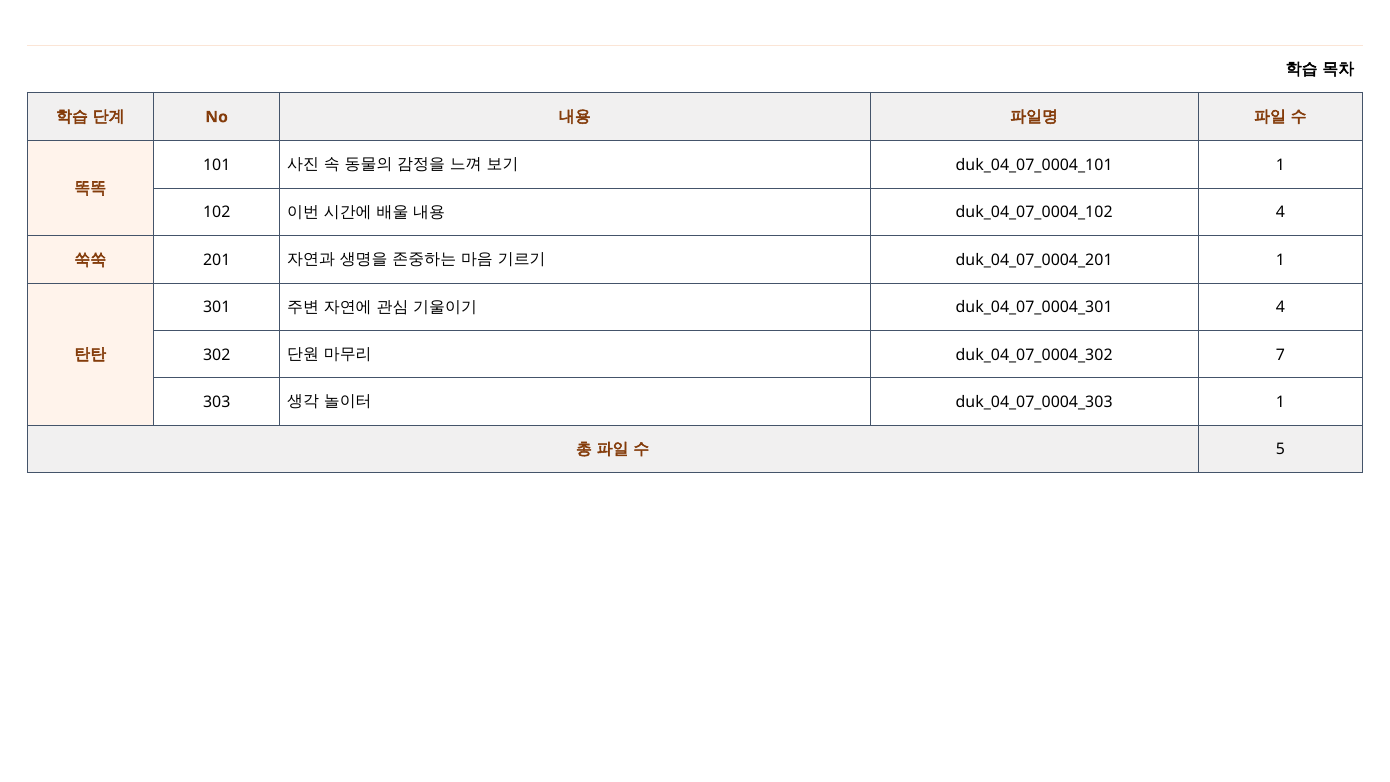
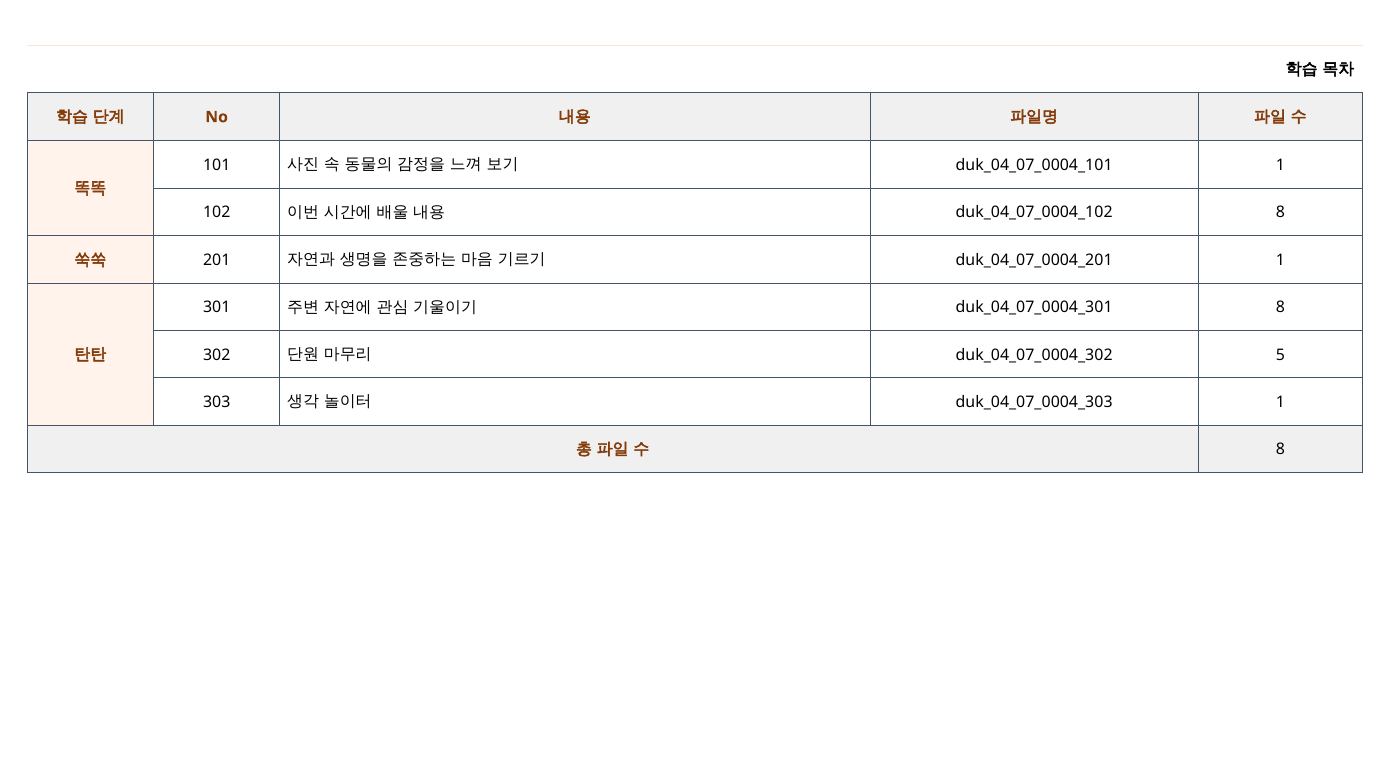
4 at (1280, 213): 4 -> 8
4 at (1280, 308): 4 -> 8
7: 7 -> 5
5 at (1280, 449): 5 -> 8
